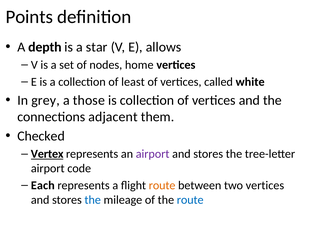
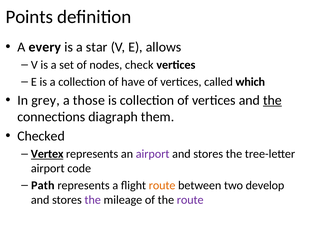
depth: depth -> every
home: home -> check
least: least -> have
white: white -> which
the at (272, 100) underline: none -> present
adjacent: adjacent -> diagraph
Each: Each -> Path
two vertices: vertices -> develop
the at (93, 200) colour: blue -> purple
route at (190, 200) colour: blue -> purple
